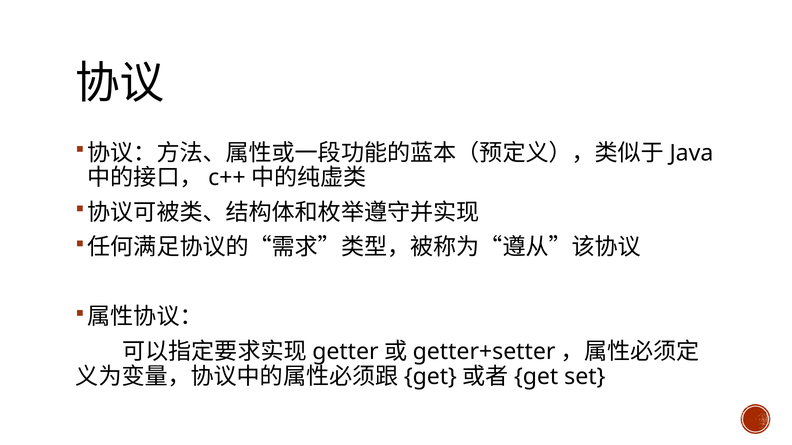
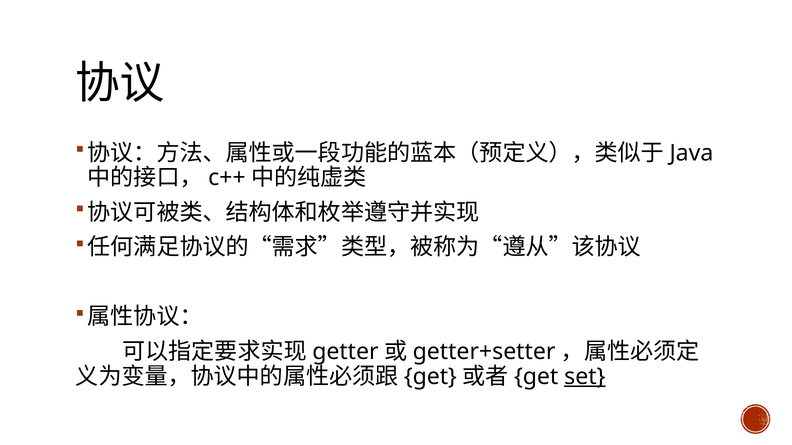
set underline: none -> present
